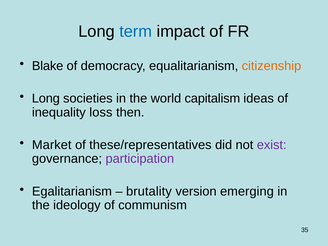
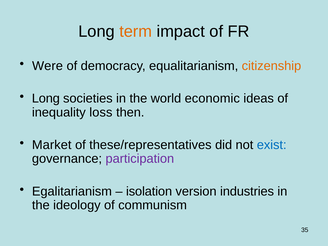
term colour: blue -> orange
Blake: Blake -> Were
capitalism: capitalism -> economic
exist colour: purple -> blue
brutality: brutality -> isolation
emerging: emerging -> industries
